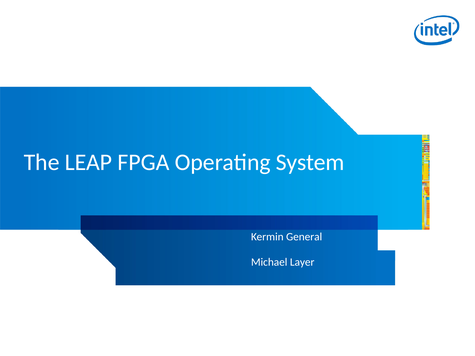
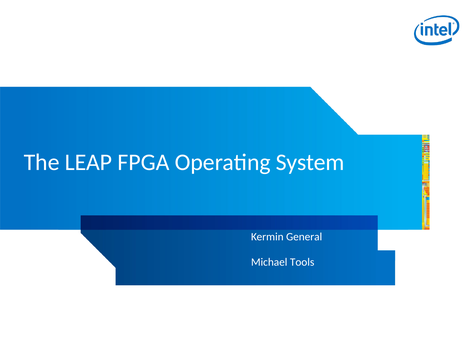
Layer: Layer -> Tools
